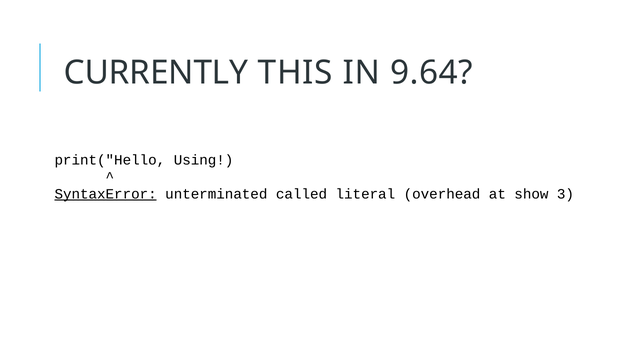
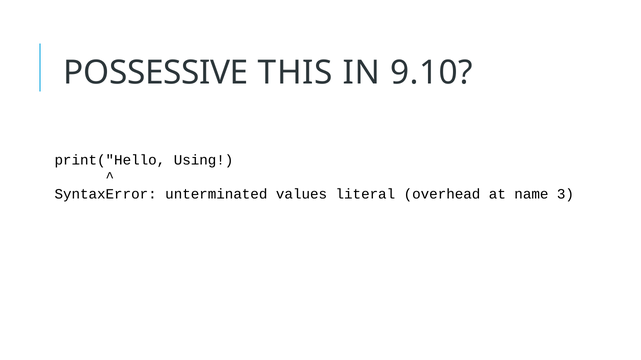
CURRENTLY: CURRENTLY -> POSSESSIVE
9.64: 9.64 -> 9.10
SyntaxError underline: present -> none
called: called -> values
show: show -> name
